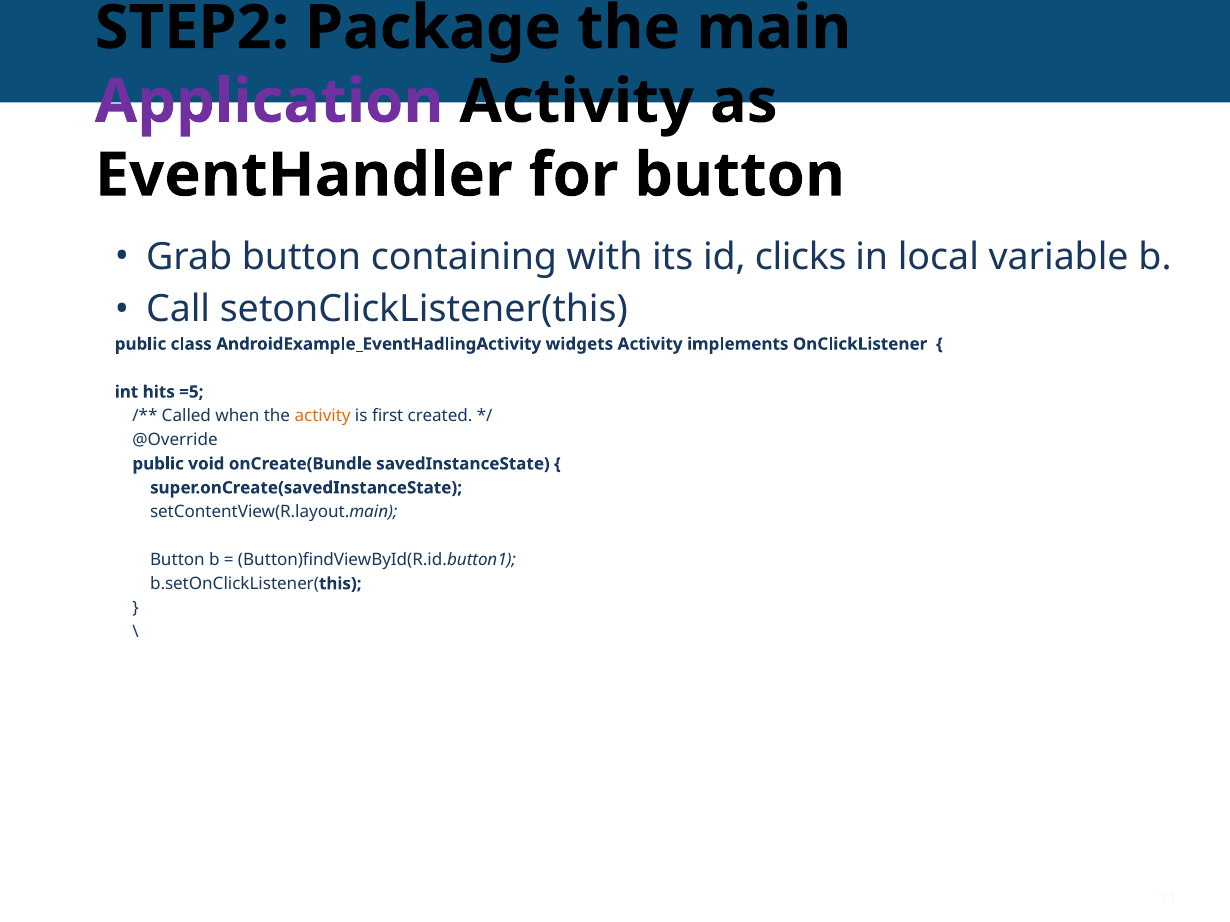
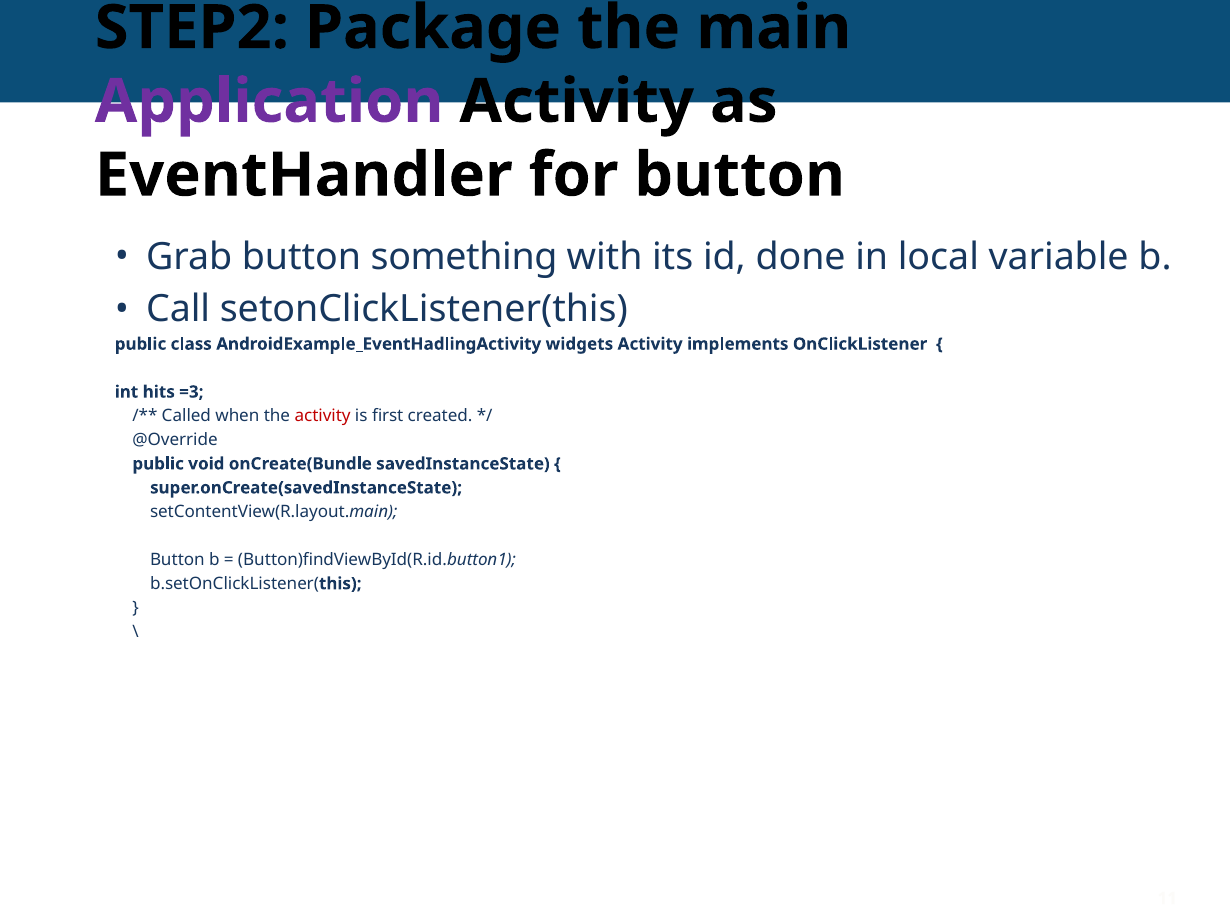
containing: containing -> something
clicks: clicks -> done
=5: =5 -> =3
activity at (323, 416) colour: orange -> red
